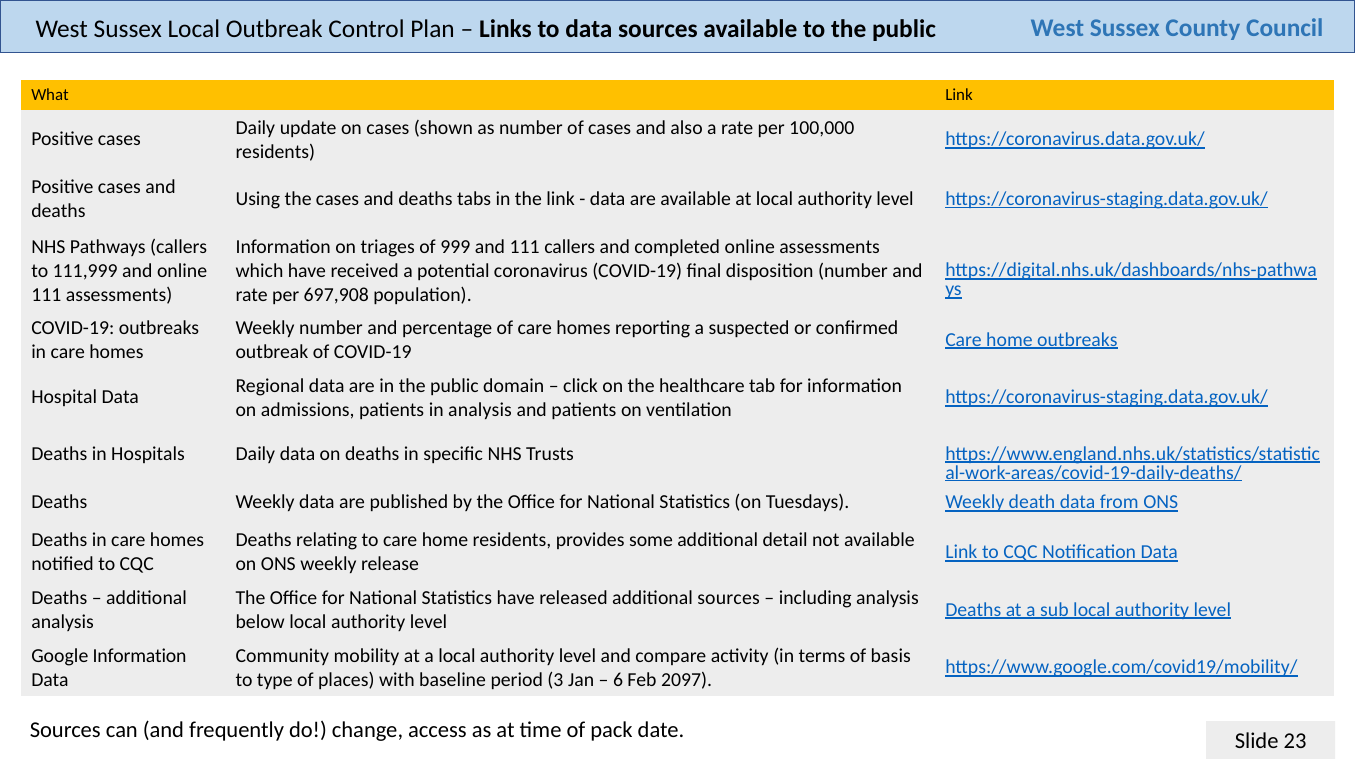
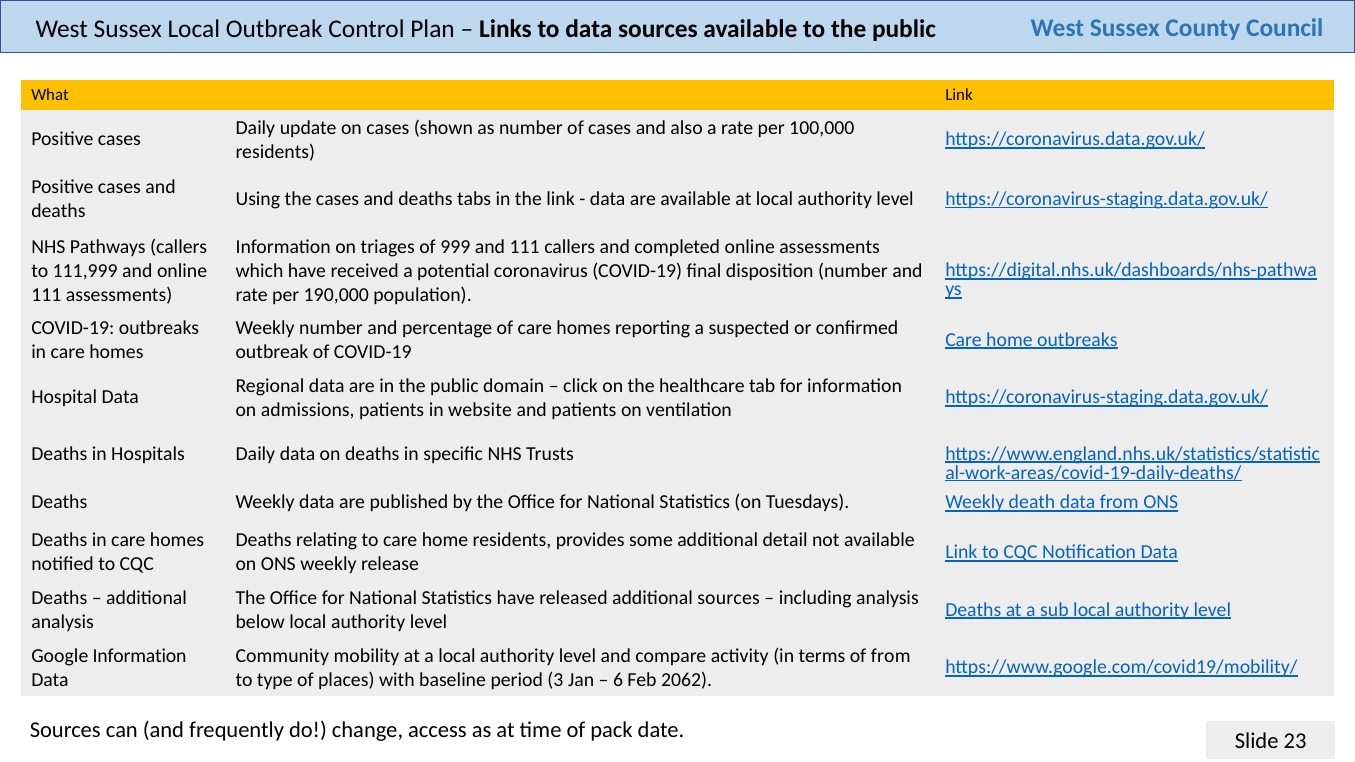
697,908: 697,908 -> 190,000
in analysis: analysis -> website
of basis: basis -> from
2097: 2097 -> 2062
